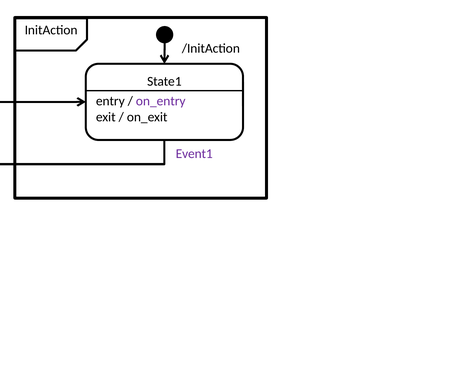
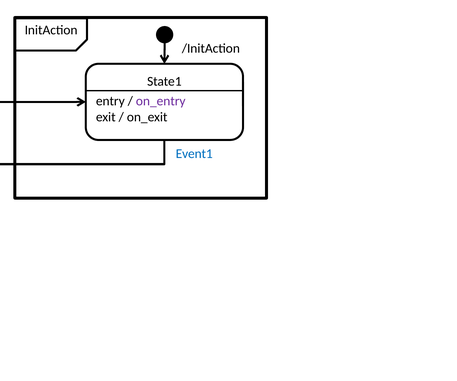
Event1 colour: purple -> blue
